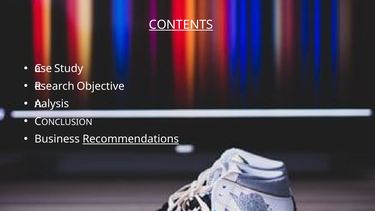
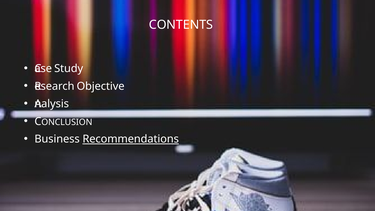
CONTENTS underline: present -> none
